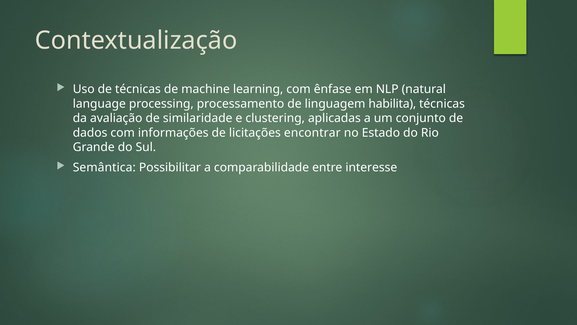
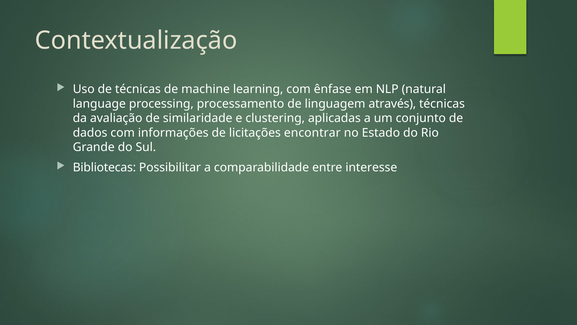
habilita: habilita -> através
Semântica: Semântica -> Bibliotecas
